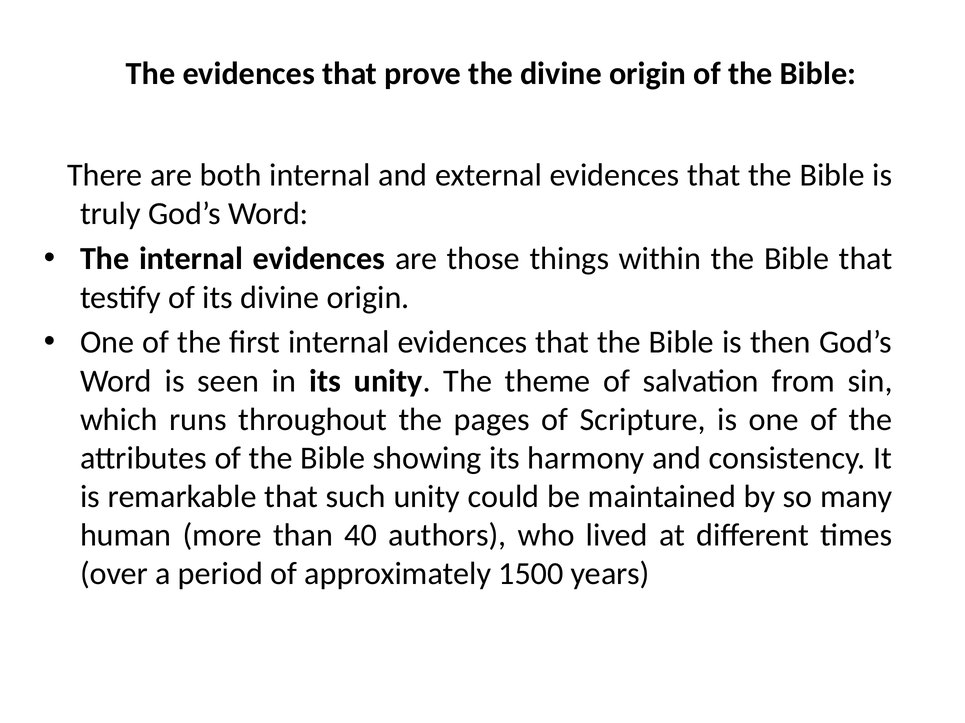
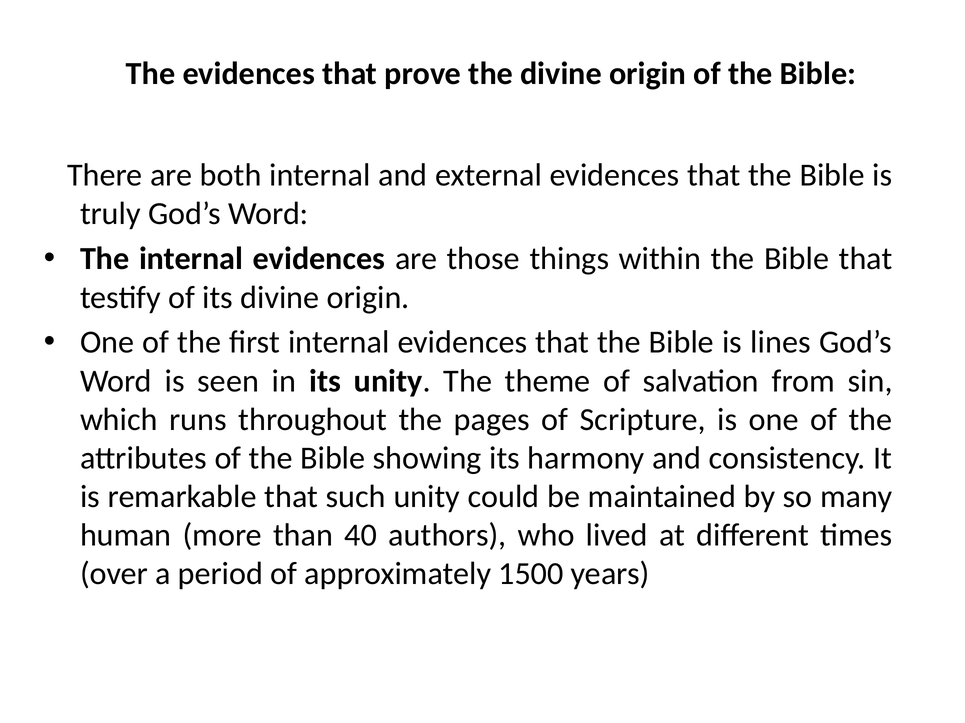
then: then -> lines
